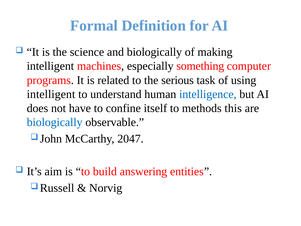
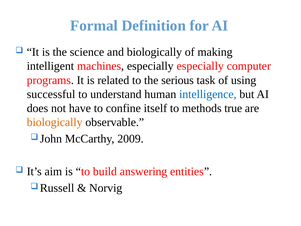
especially something: something -> especially
intelligent at (51, 94): intelligent -> successful
this: this -> true
biologically at (55, 122) colour: blue -> orange
2047: 2047 -> 2009
